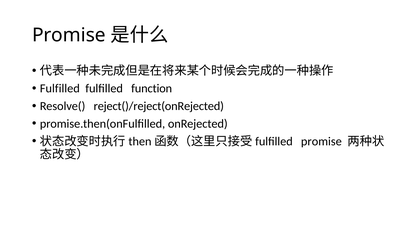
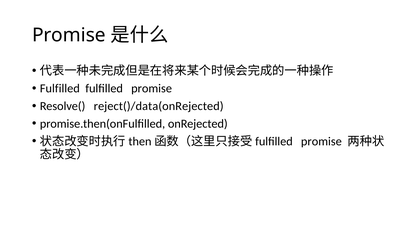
fulfilled function: function -> promise
reject()/reject(onRejected: reject()/reject(onRejected -> reject()/data(onRejected
